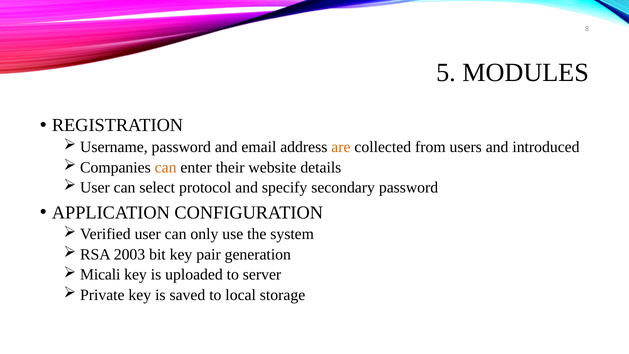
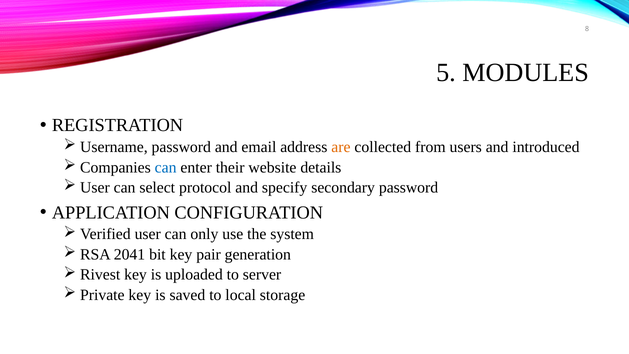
can at (166, 167) colour: orange -> blue
2003: 2003 -> 2041
Micali: Micali -> Rivest
